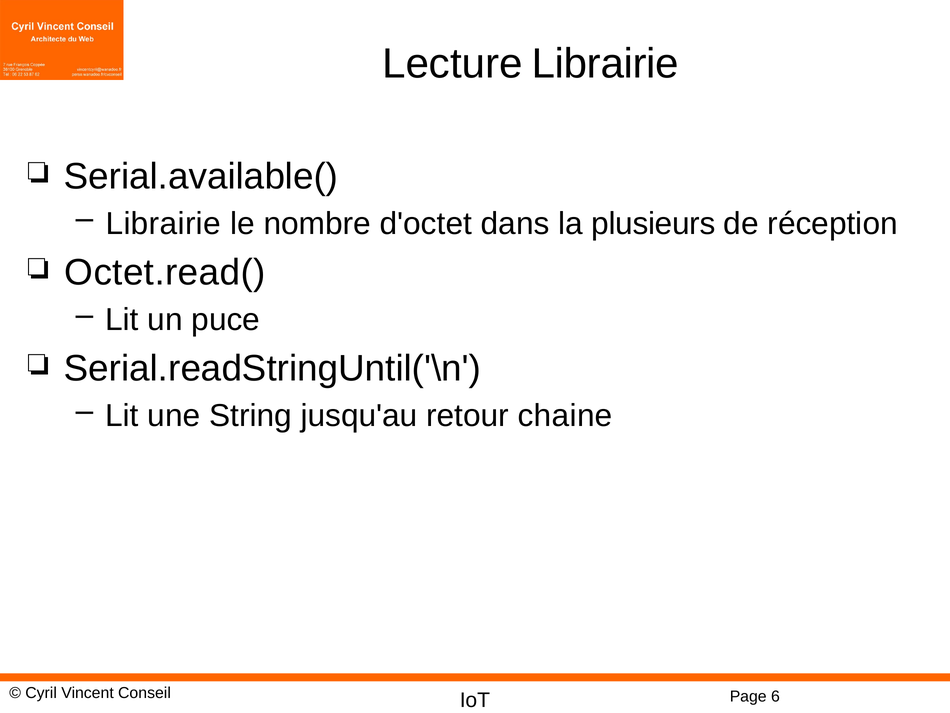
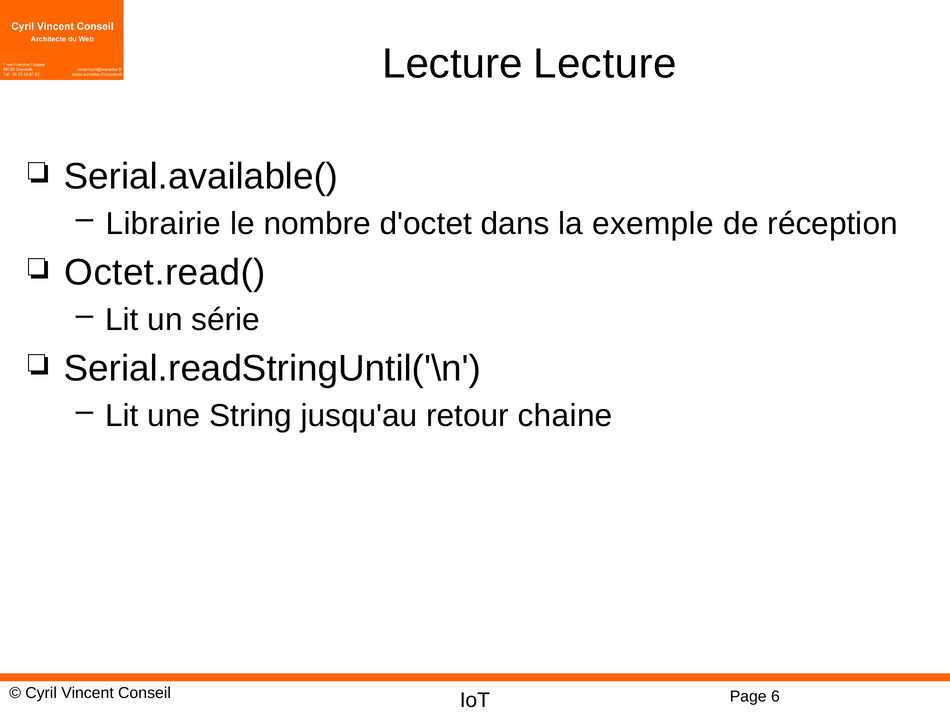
Lecture Librairie: Librairie -> Lecture
plusieurs: plusieurs -> exemple
puce: puce -> série
